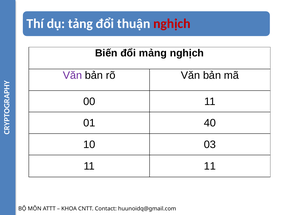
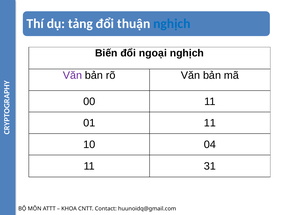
nghịch at (172, 24) colour: red -> blue
mảng: mảng -> ngoại
01 40: 40 -> 11
03: 03 -> 04
11 11: 11 -> 31
